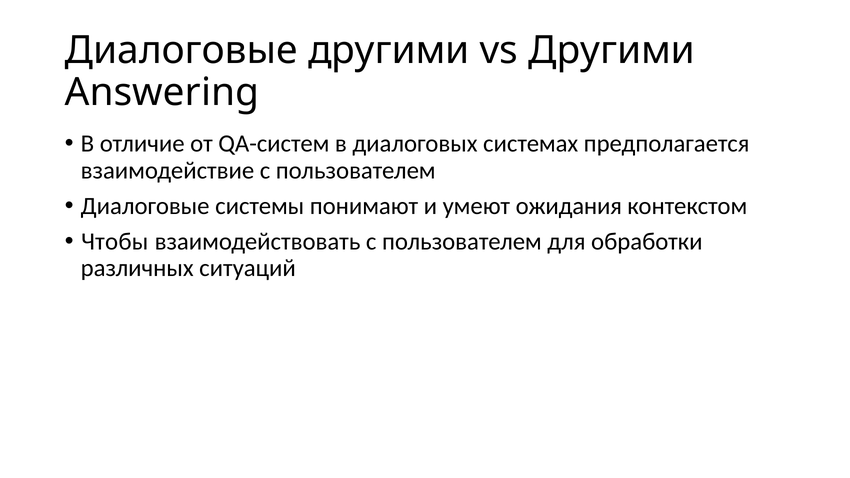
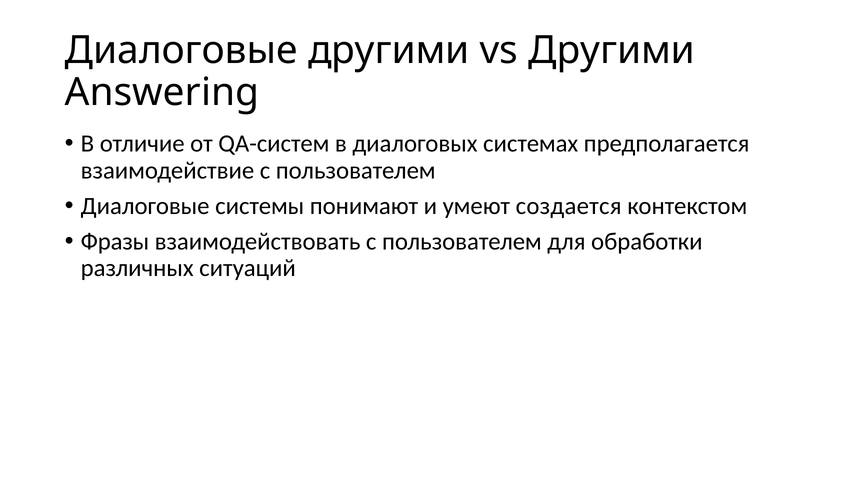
ожидания: ожидания -> создается
Чтобы: Чтобы -> Фразы
